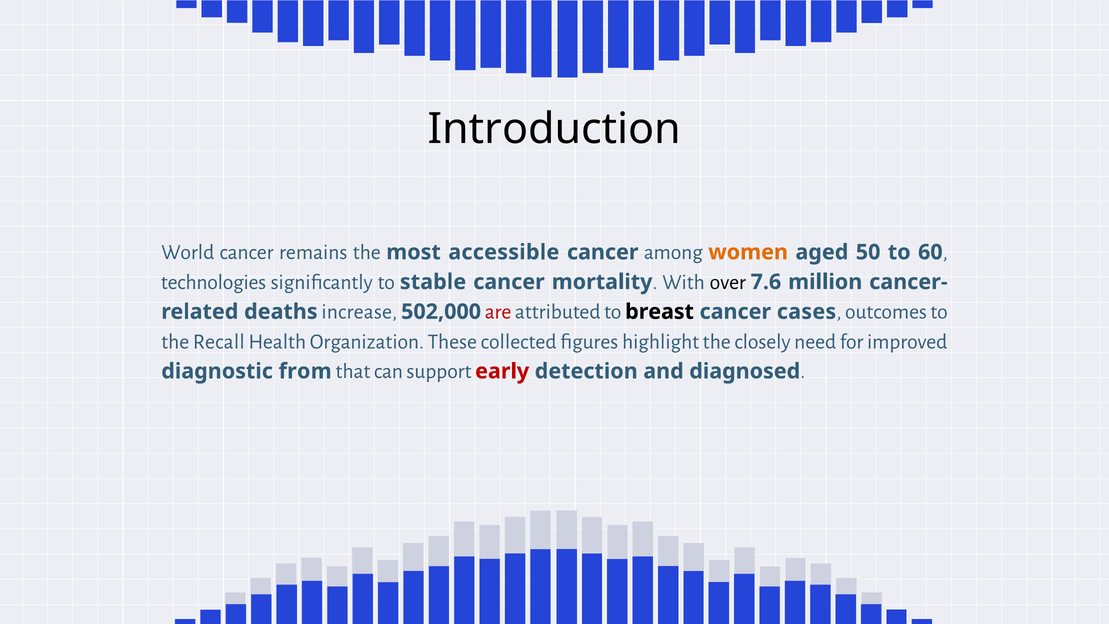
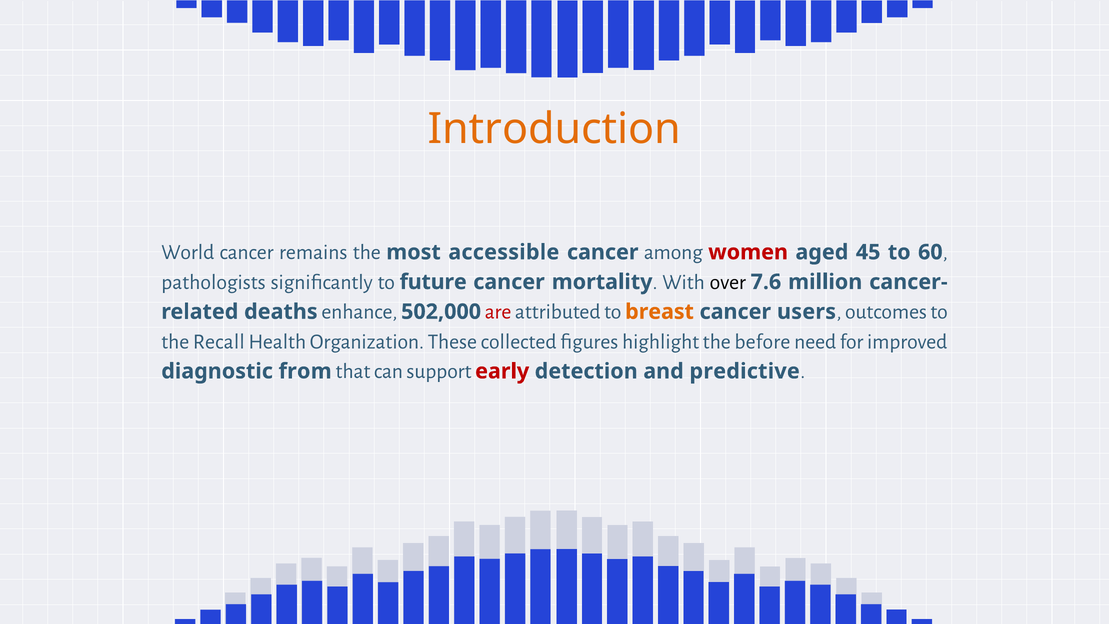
Introduction colour: black -> orange
women colour: orange -> red
50: 50 -> 45
technologies: technologies -> pathologists
stable: stable -> future
increase: increase -> enhance
breast colour: black -> orange
cases: cases -> users
closely: closely -> before
diagnosed: diagnosed -> predictive
